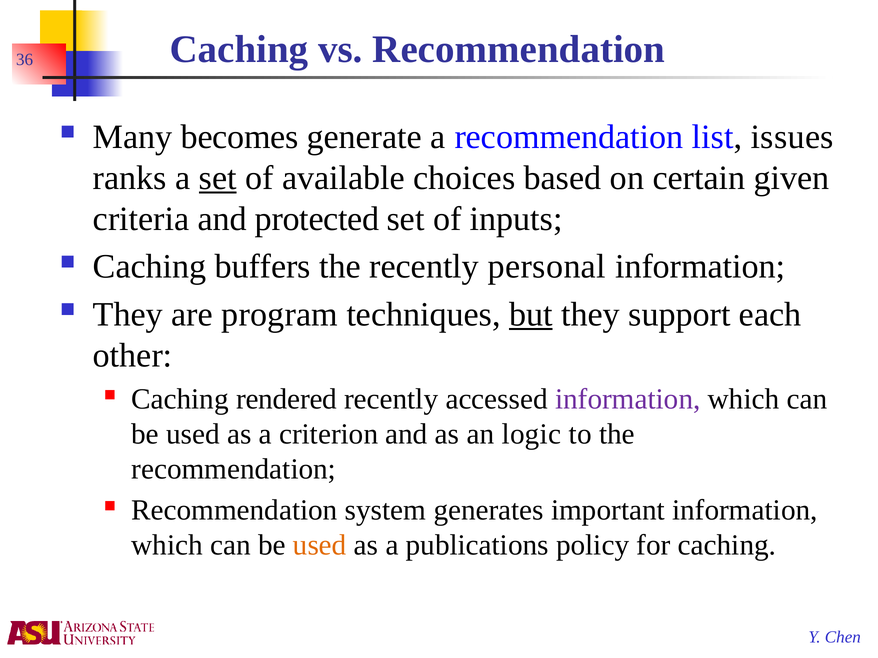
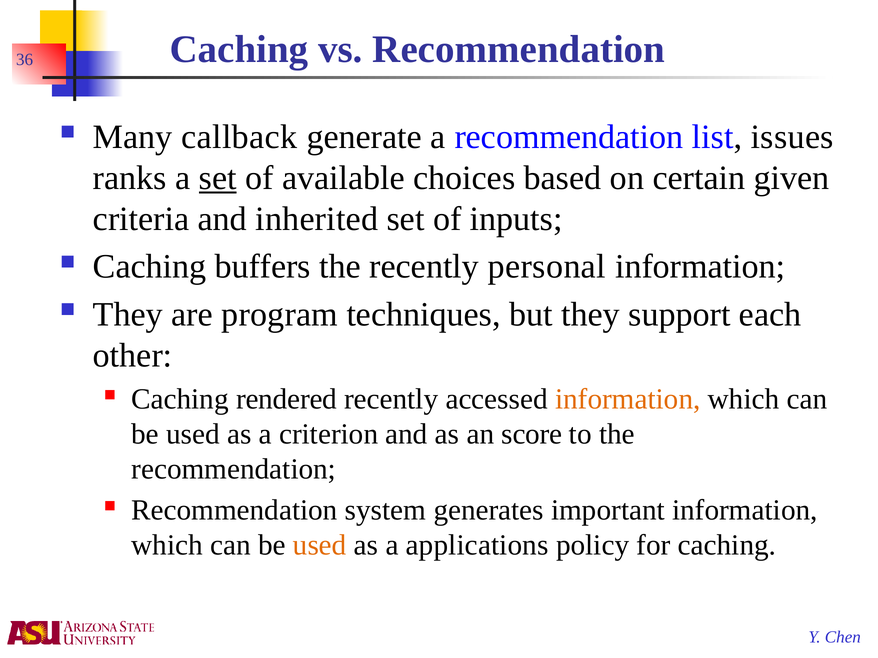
becomes: becomes -> callback
protected: protected -> inherited
but underline: present -> none
information at (628, 399) colour: purple -> orange
logic: logic -> score
publications: publications -> applications
